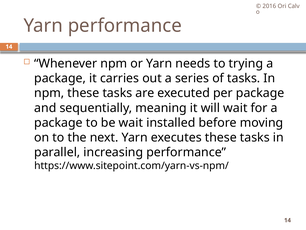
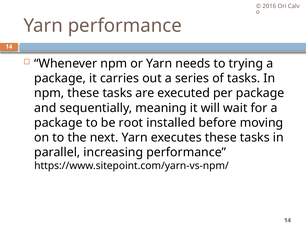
be wait: wait -> root
